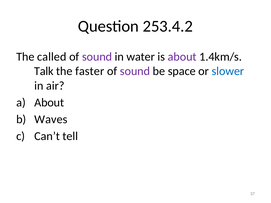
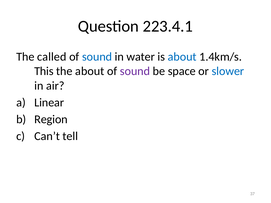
253.4.2: 253.4.2 -> 223.4.1
sound at (97, 57) colour: purple -> blue
about at (182, 57) colour: purple -> blue
Talk: Talk -> This
the faster: faster -> about
About at (49, 103): About -> Linear
Waves: Waves -> Region
